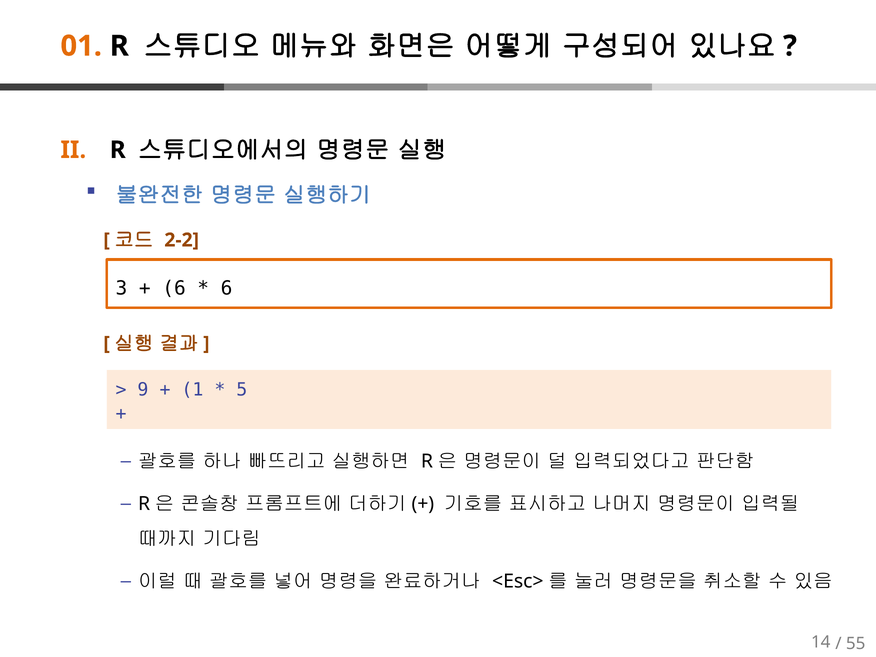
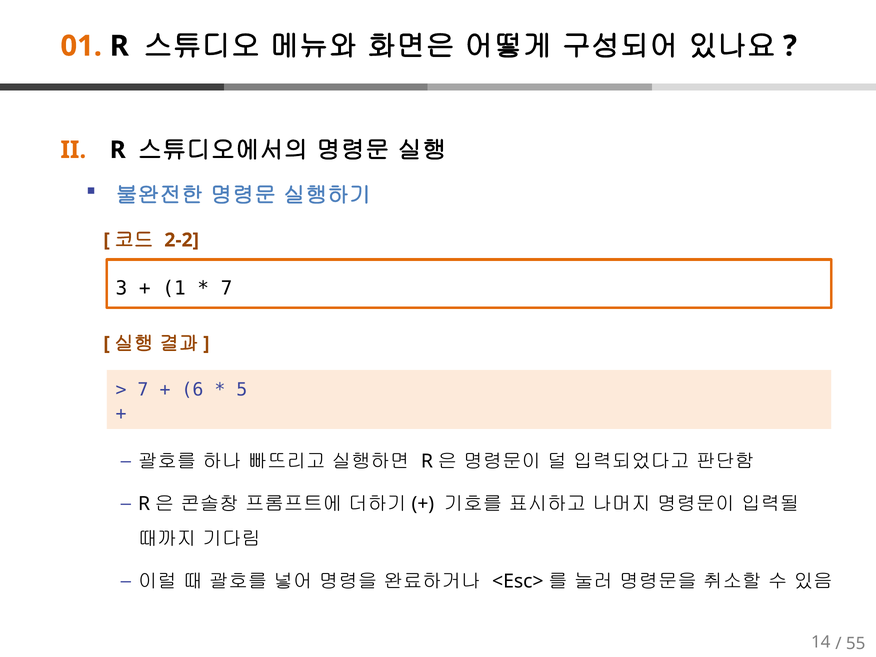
6 at (174, 289): 6 -> 1
6 at (227, 289): 6 -> 7
9 at (143, 390): 9 -> 7
1: 1 -> 6
